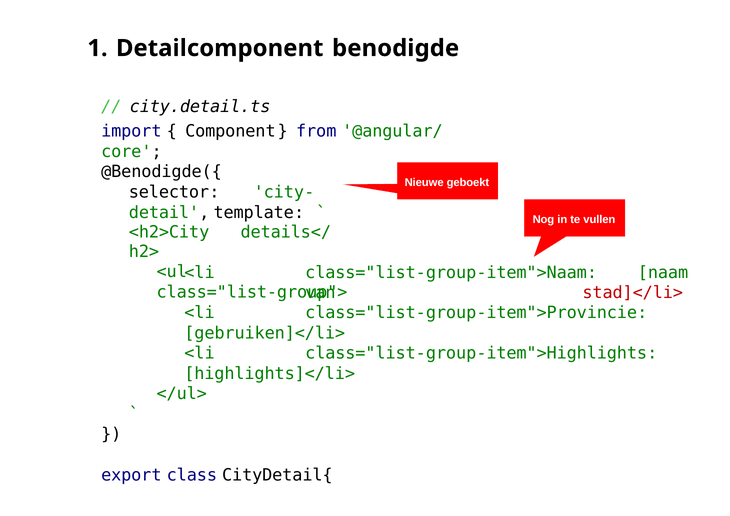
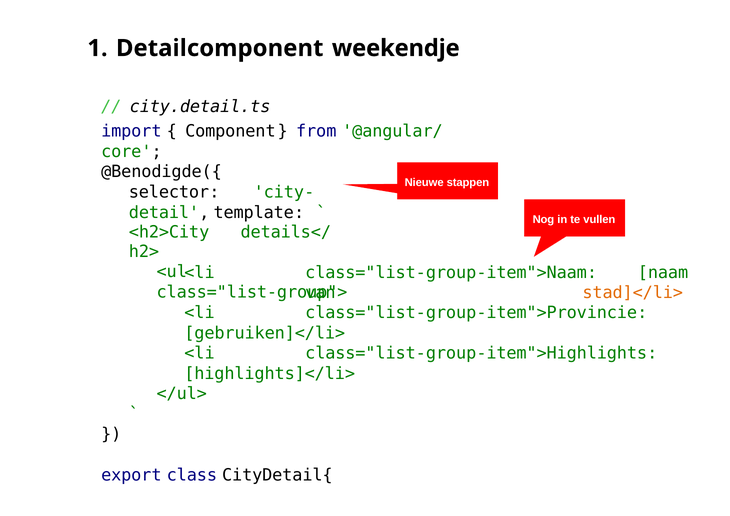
benodigde: benodigde -> weekendje
geboekt: geboekt -> stappen
stad]</li> colour: red -> orange
